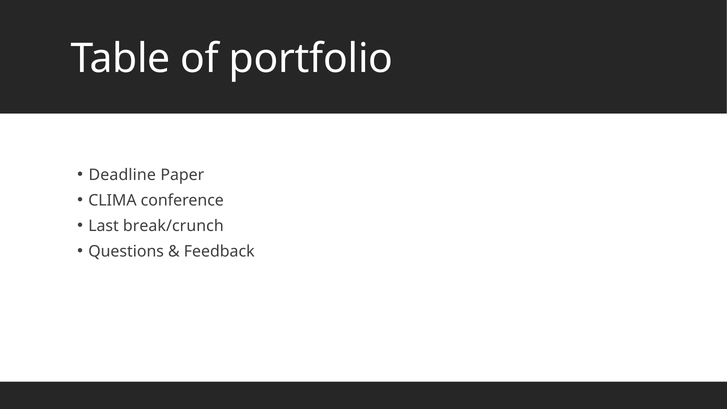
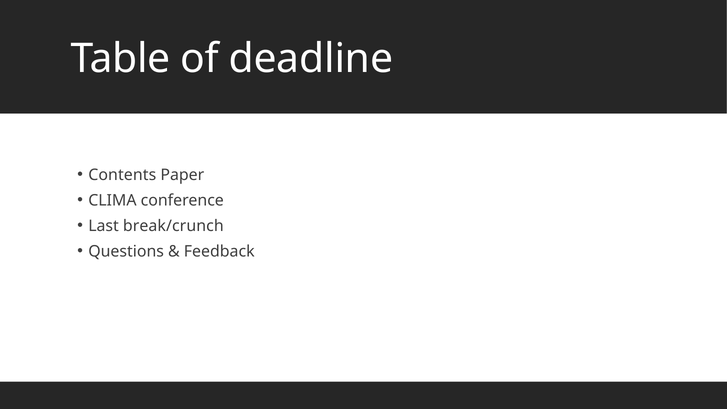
portfolio: portfolio -> deadline
Deadline: Deadline -> Contents
